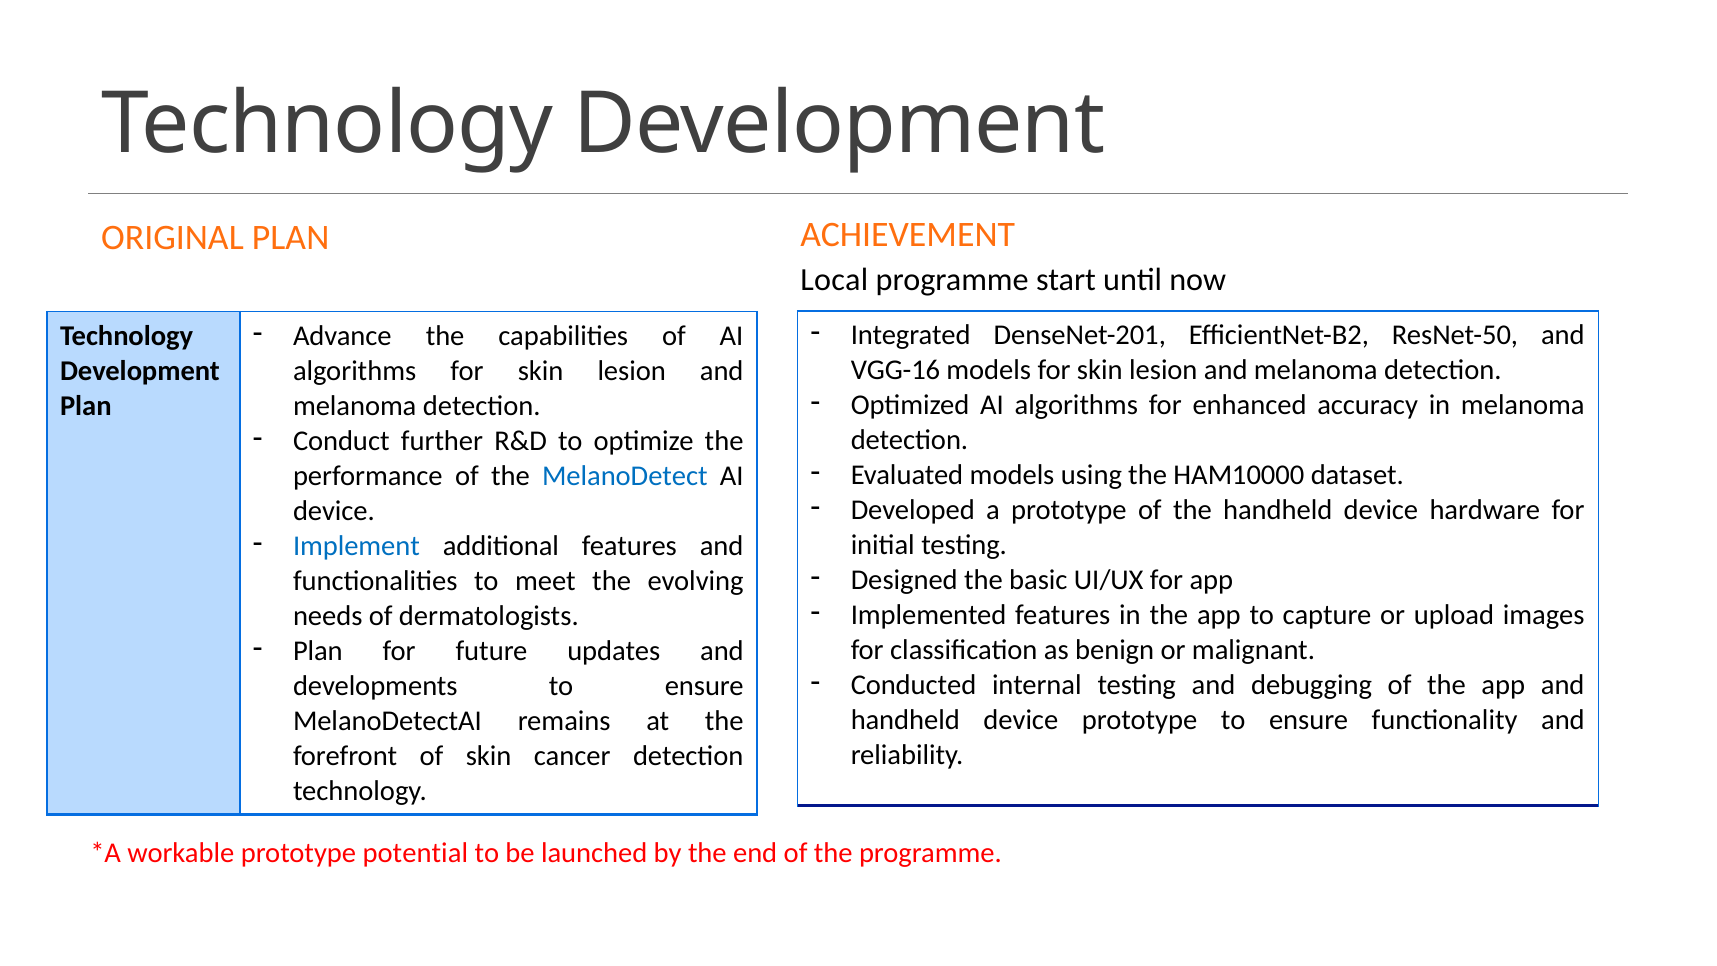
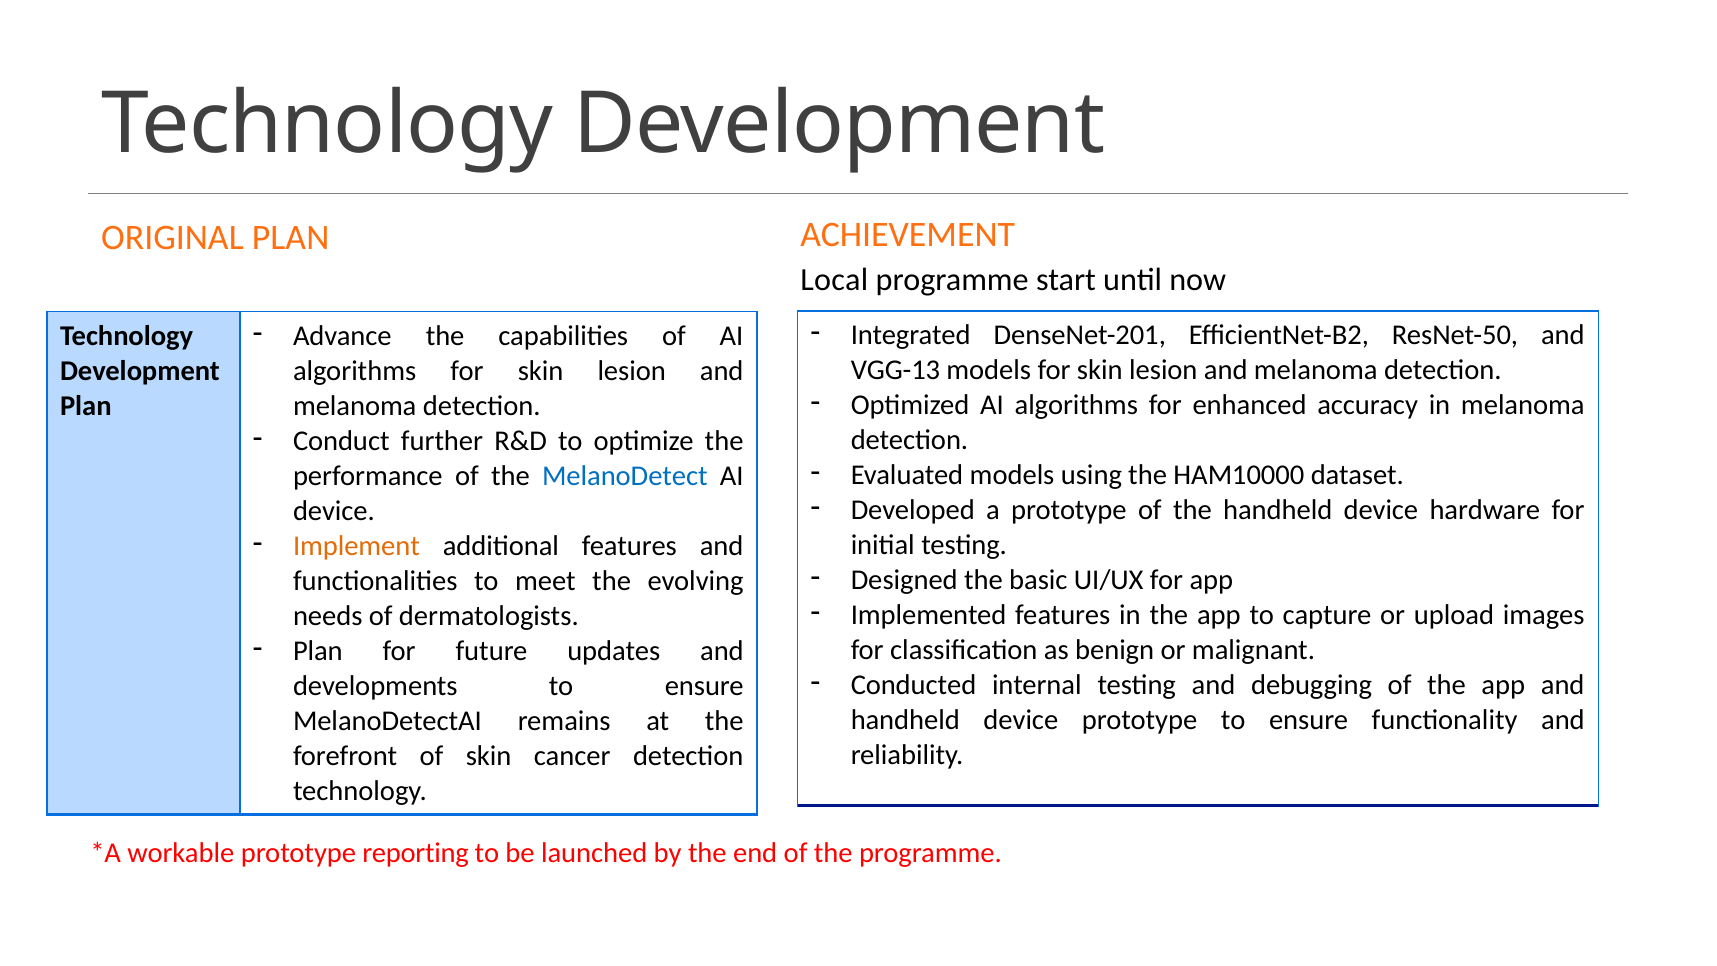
VGG-16: VGG-16 -> VGG-13
Implement colour: blue -> orange
potential: potential -> reporting
